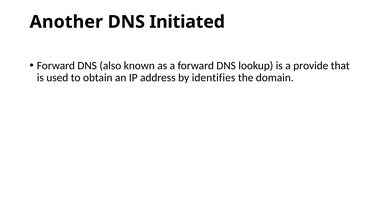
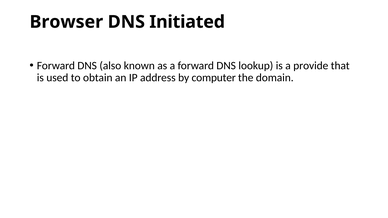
Another: Another -> Browser
identifies: identifies -> computer
